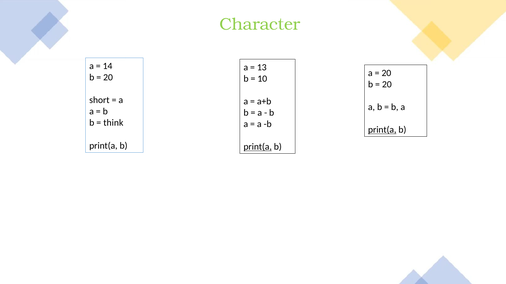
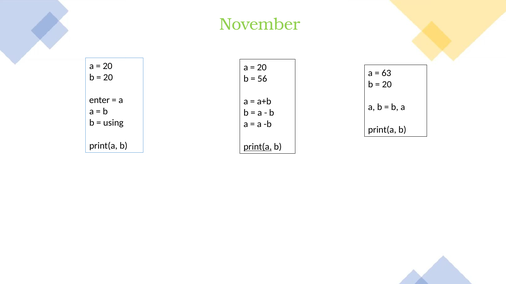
Character: Character -> November
14 at (108, 66): 14 -> 20
13 at (262, 67): 13 -> 20
20 at (386, 73): 20 -> 63
10: 10 -> 56
short: short -> enter
think: think -> using
print(a at (382, 130) underline: present -> none
